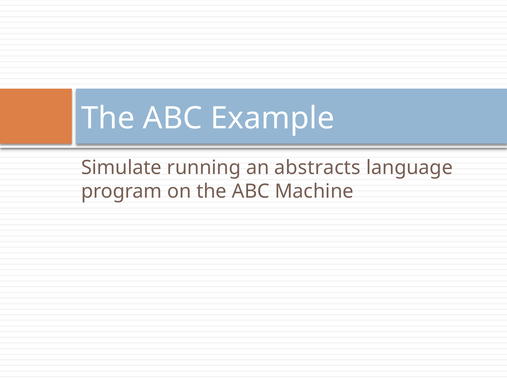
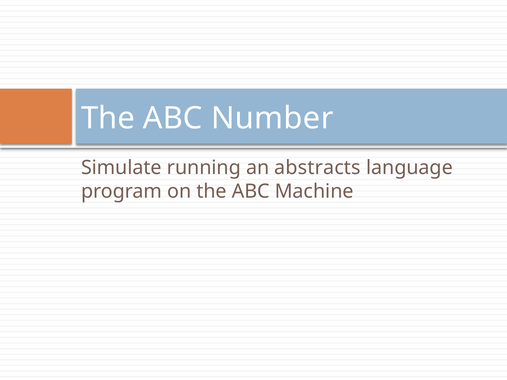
Example: Example -> Number
